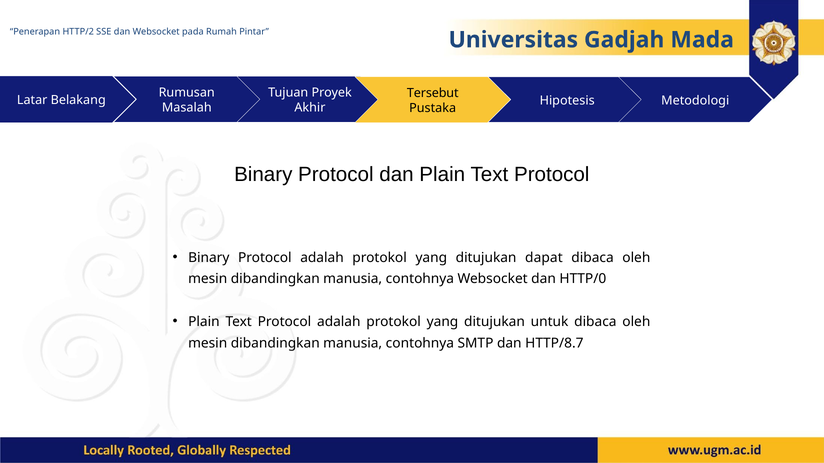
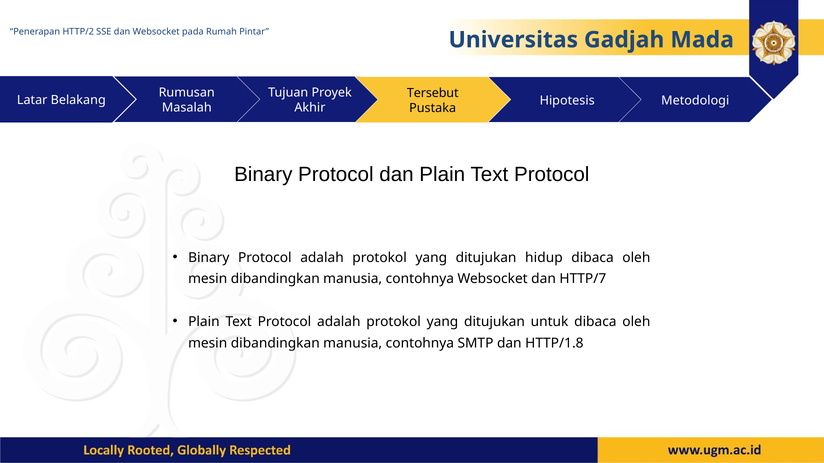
dapat: dapat -> hidup
HTTP/0: HTTP/0 -> HTTP/7
HTTP/8.7: HTTP/8.7 -> HTTP/1.8
